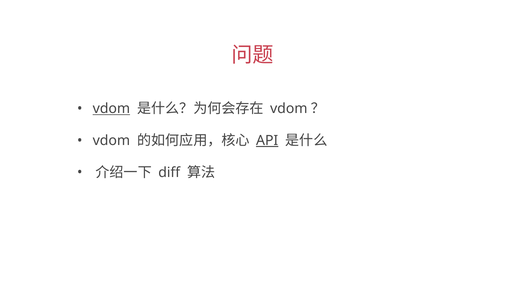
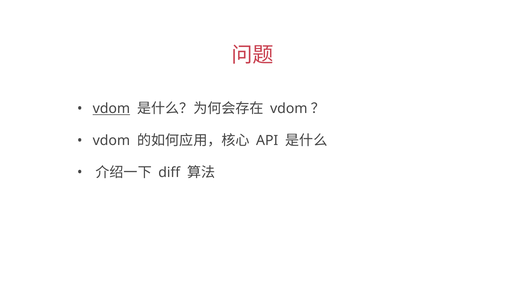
API underline: present -> none
